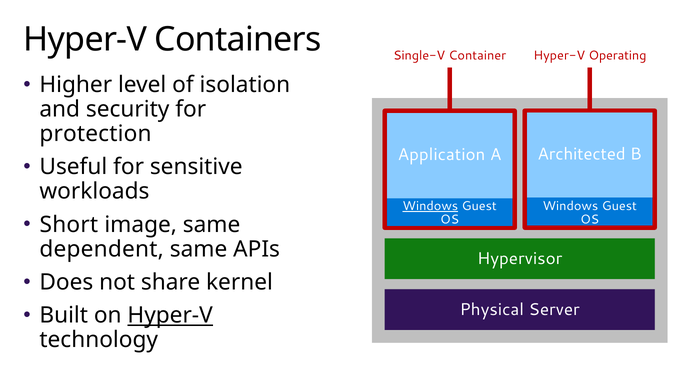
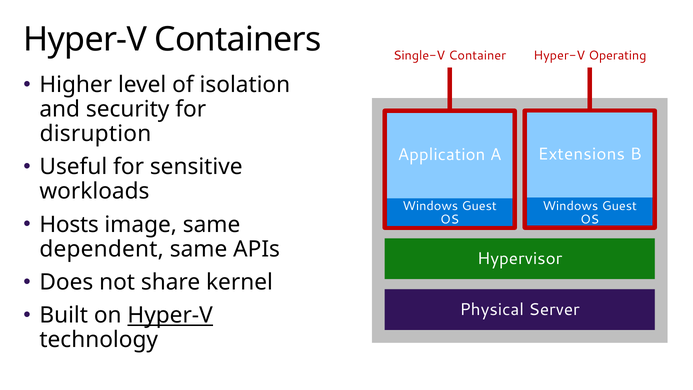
protection: protection -> disruption
Architected: Architected -> Extensions
Windows at (430, 206) underline: present -> none
Short: Short -> Hosts
